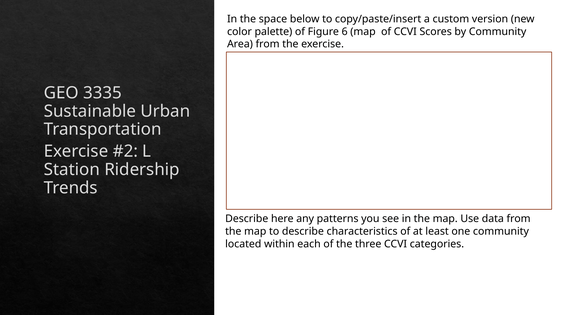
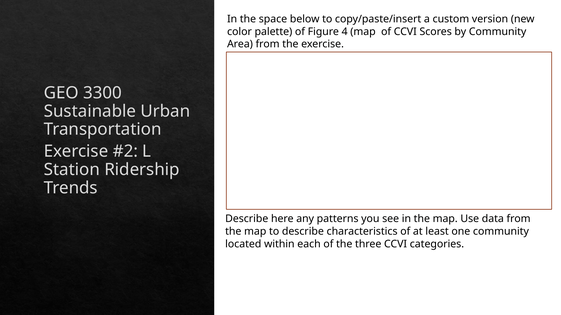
6: 6 -> 4
3335: 3335 -> 3300
